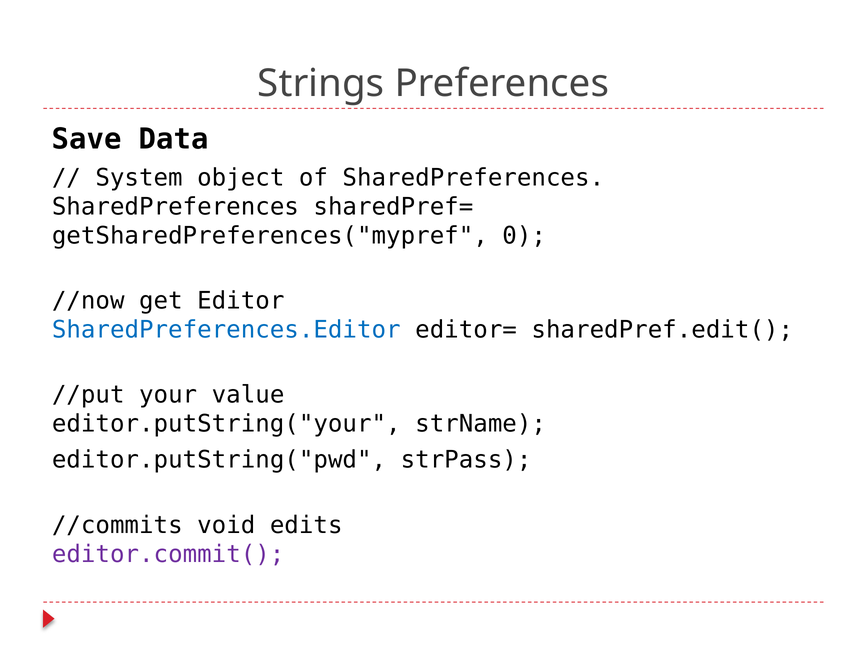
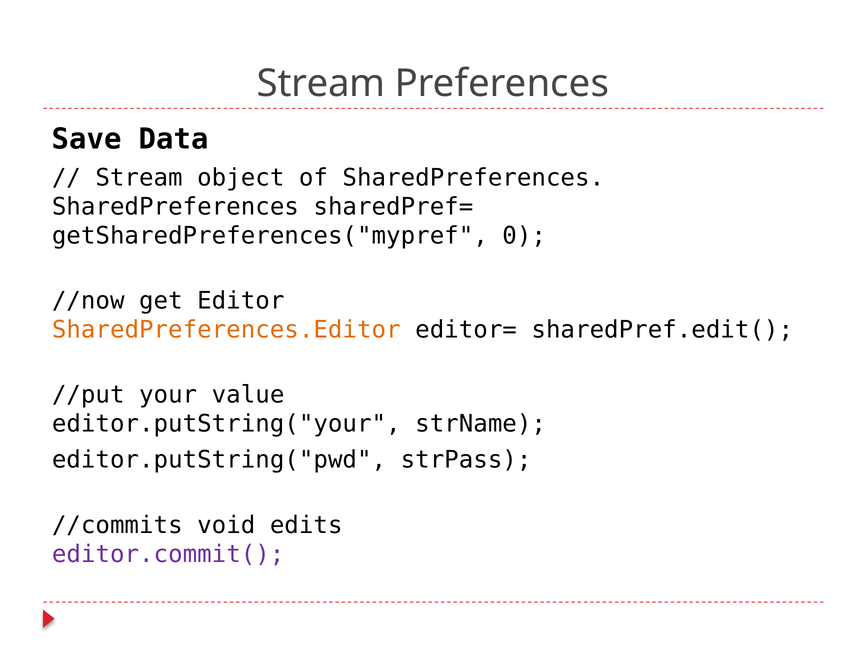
Strings at (321, 84): Strings -> Stream
System at (139, 178): System -> Stream
SharedPreferences.Editor colour: blue -> orange
